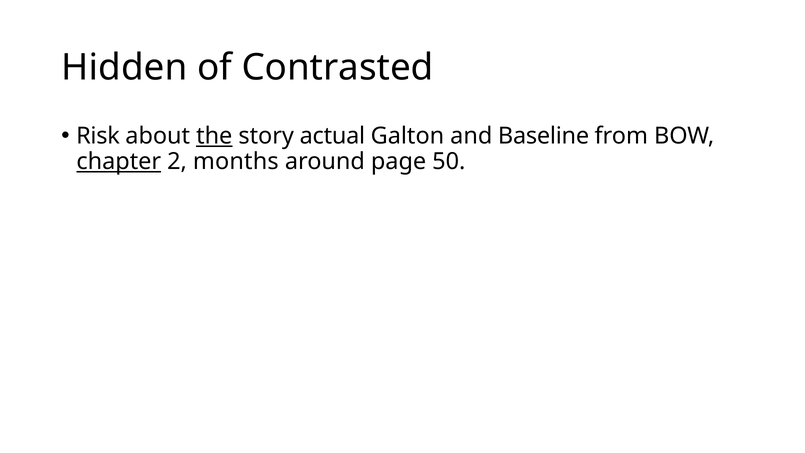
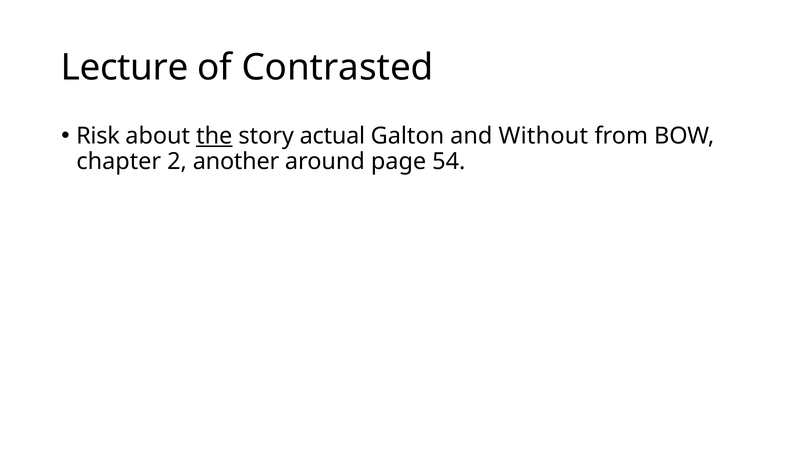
Hidden: Hidden -> Lecture
Baseline: Baseline -> Without
chapter underline: present -> none
months: months -> another
50: 50 -> 54
